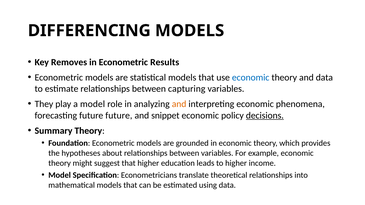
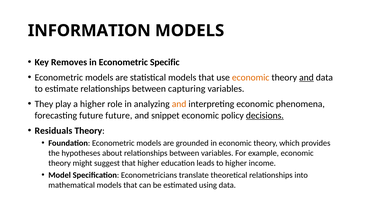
DIFFERENCING: DIFFERENCING -> INFORMATION
Results: Results -> Specific
economic at (251, 78) colour: blue -> orange
and at (306, 78) underline: none -> present
a model: model -> higher
Summary: Summary -> Residuals
